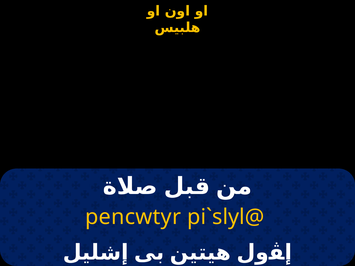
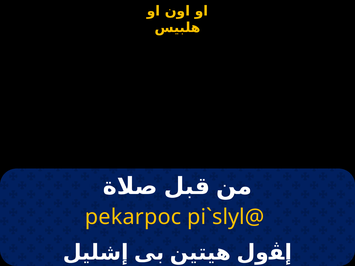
pencwtyr: pencwtyr -> pekarpoc
